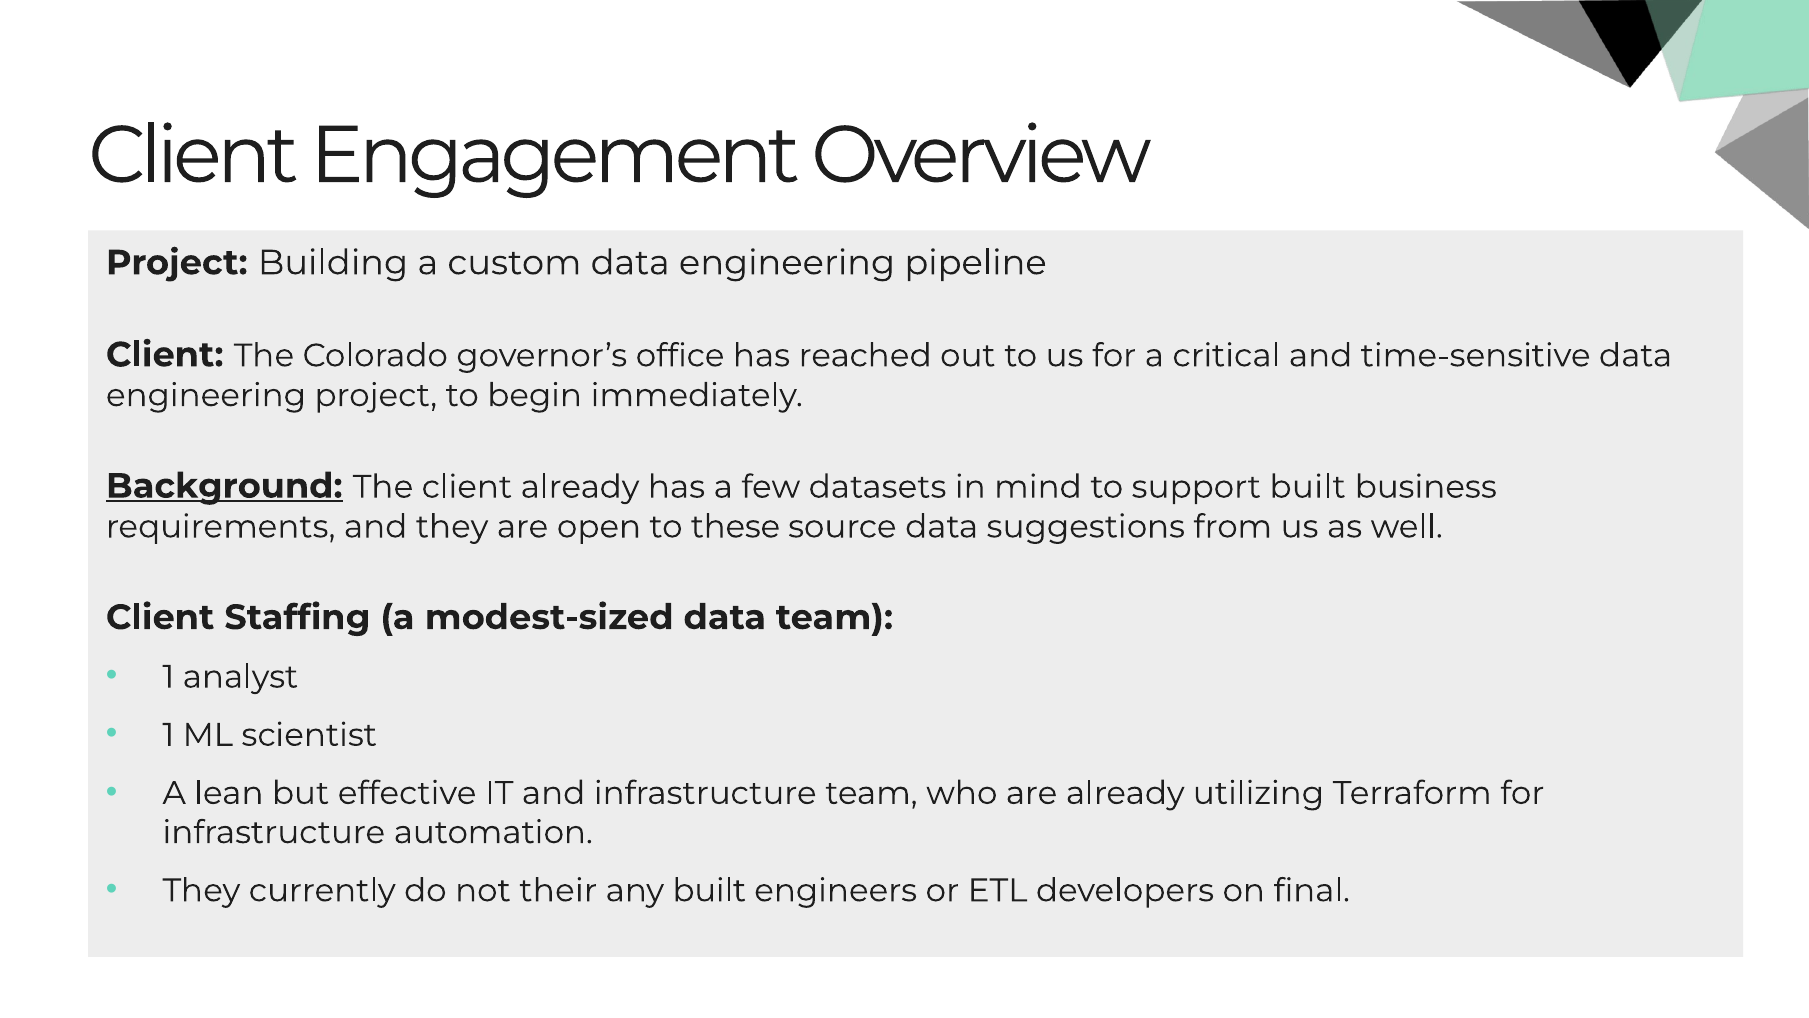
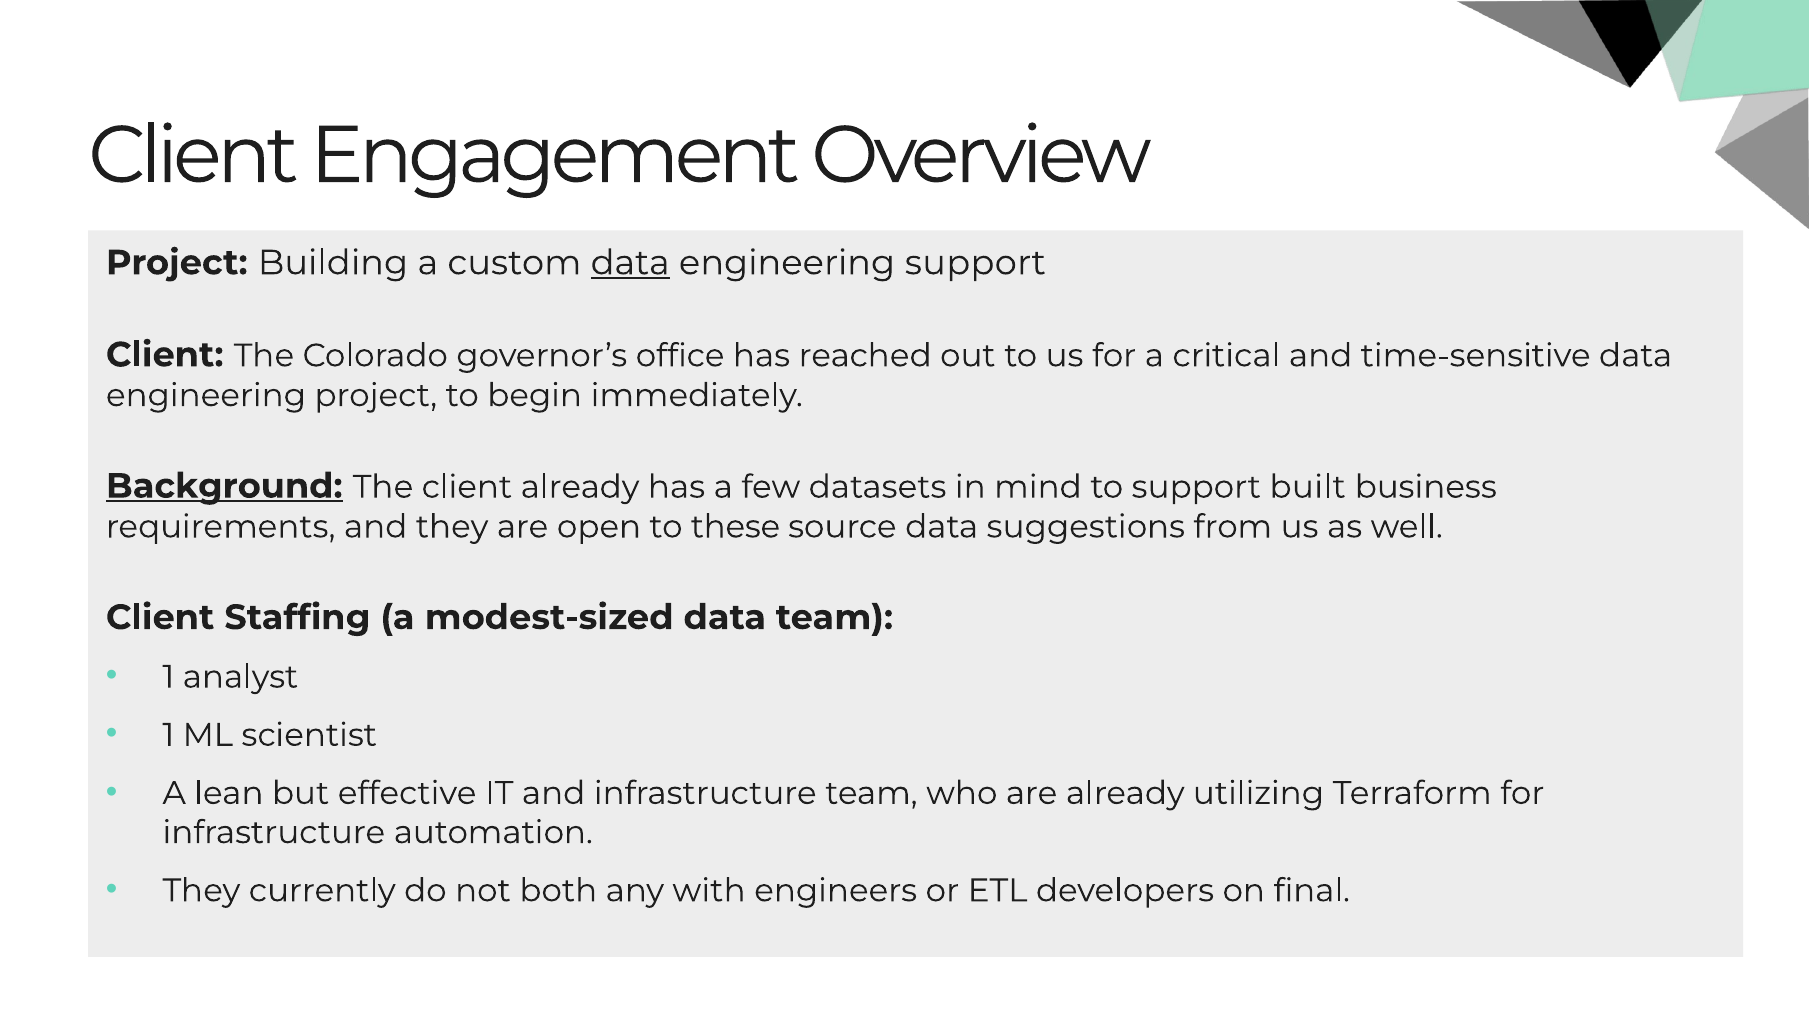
data at (630, 263) underline: none -> present
engineering pipeline: pipeline -> support
their: their -> both
any built: built -> with
